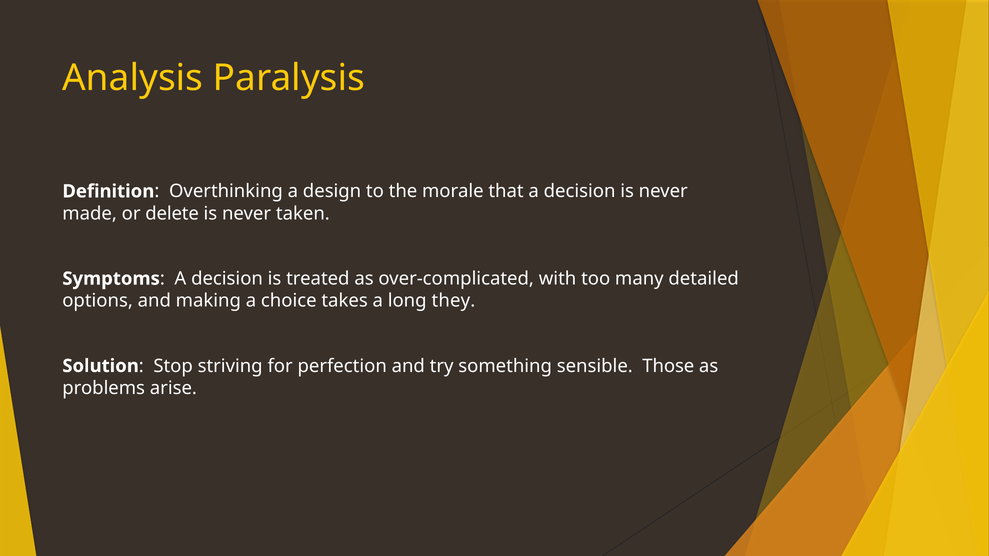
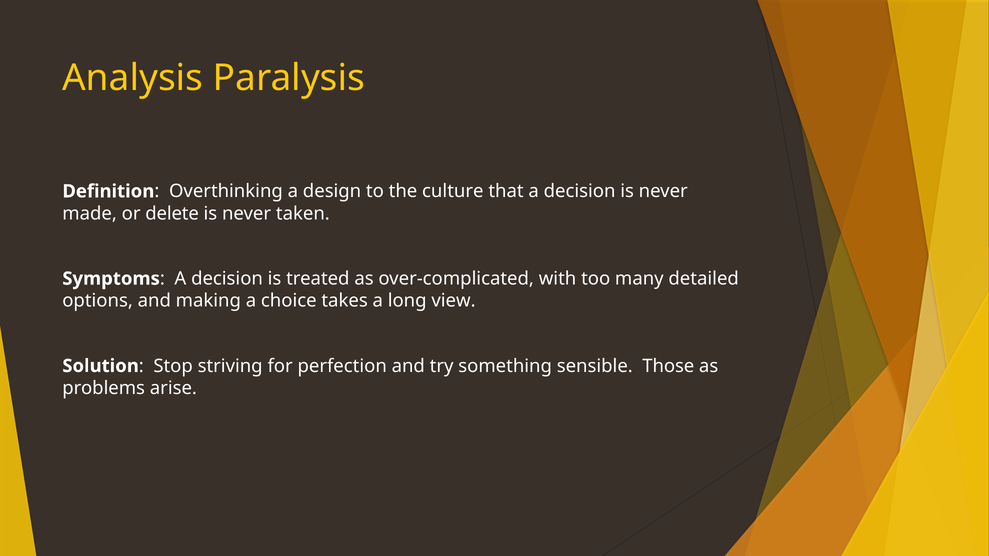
morale: morale -> culture
they: they -> view
